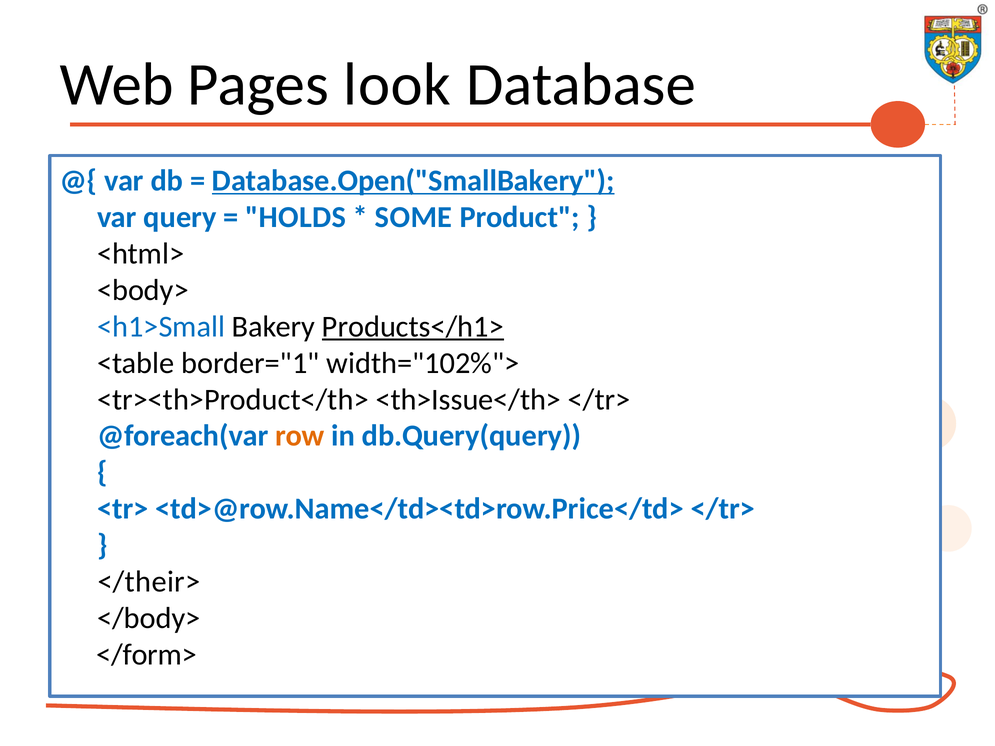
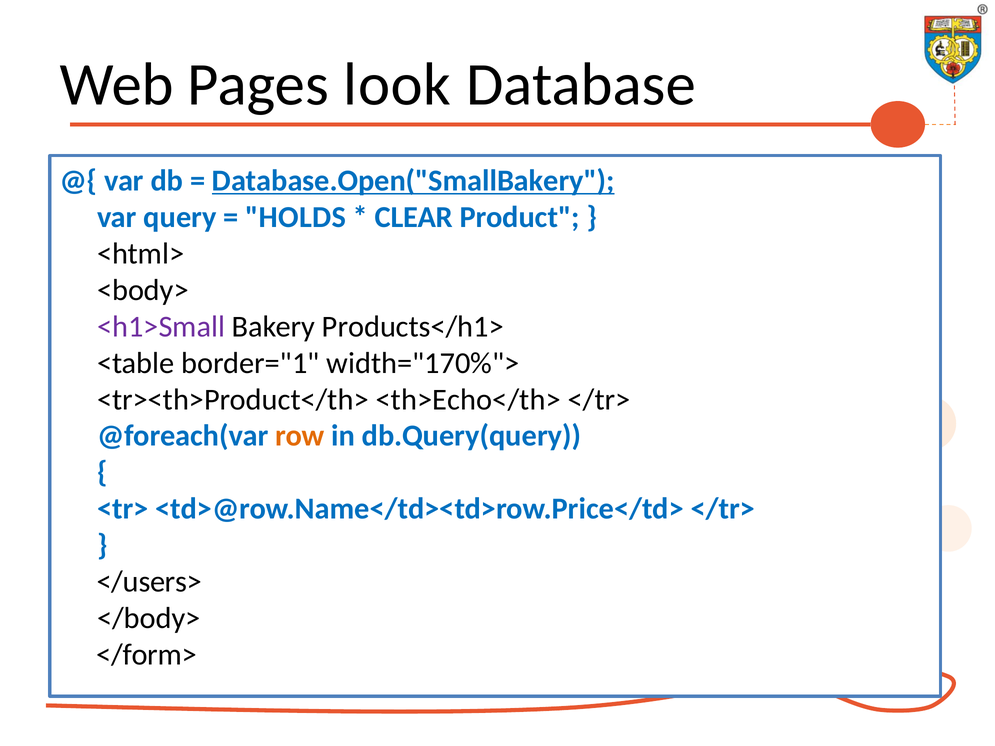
SOME: SOME -> CLEAR
<h1>Small colour: blue -> purple
Products</h1> underline: present -> none
width="102%">: width="102%"> -> width="170%">
<th>Issue</th>: <th>Issue</th> -> <th>Echo</th>
</their>: </their> -> </users>
